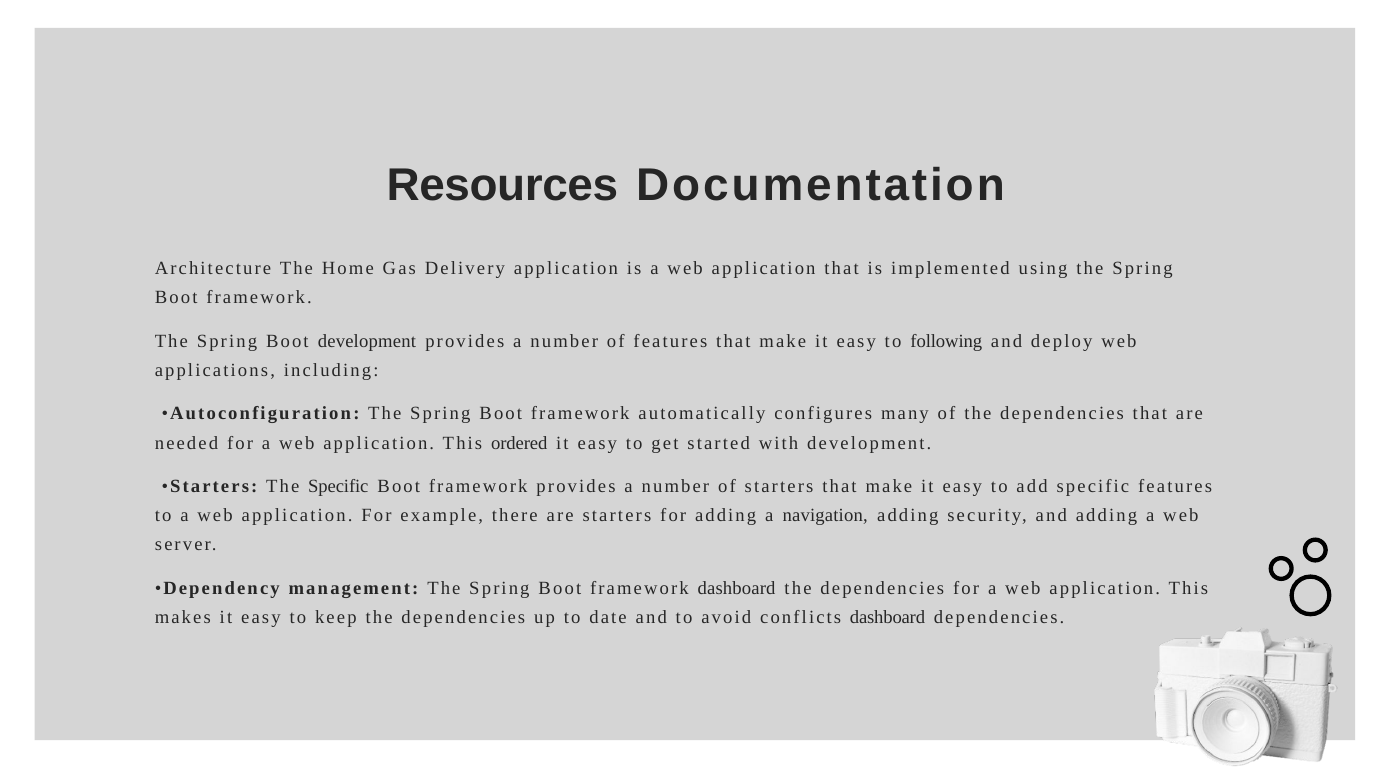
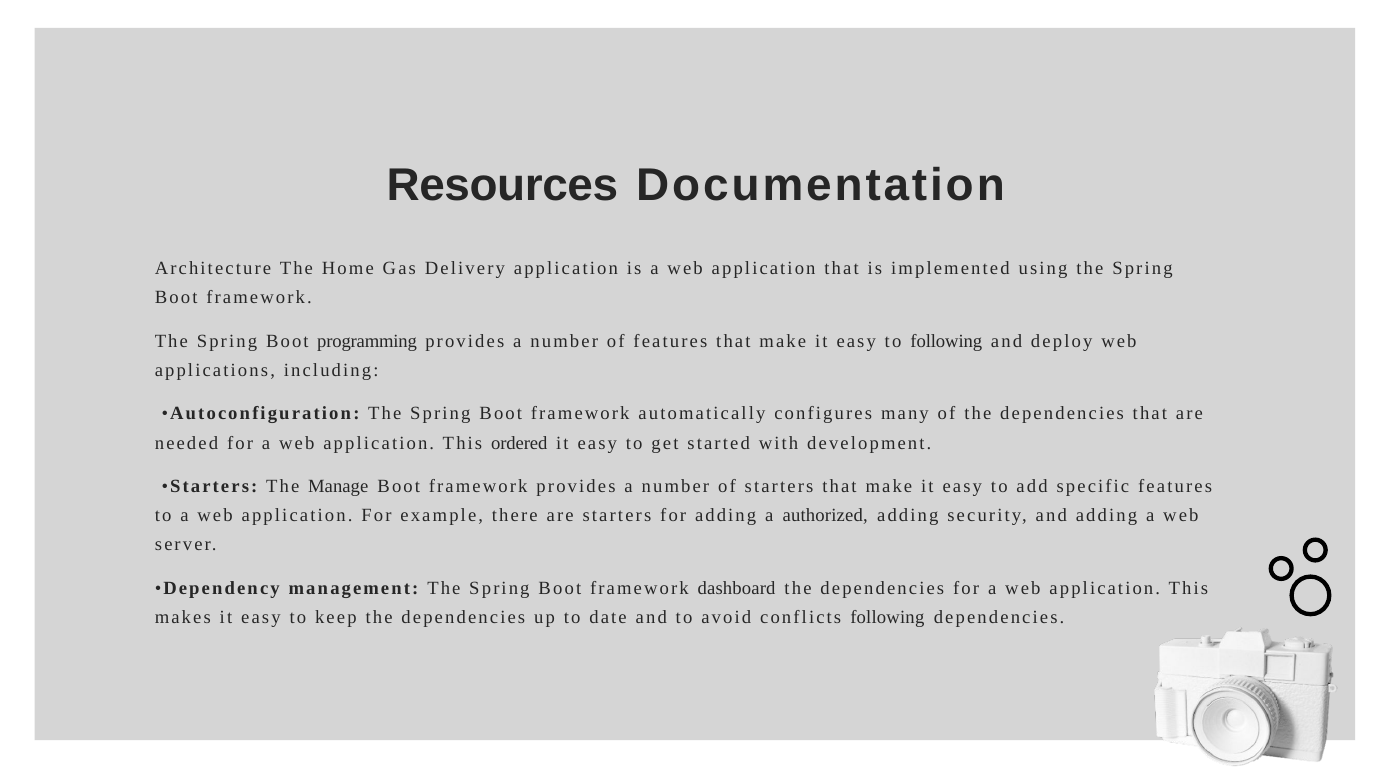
Boot development: development -> programming
The Specific: Specific -> Manage
navigation: navigation -> authorized
conflicts dashboard: dashboard -> following
